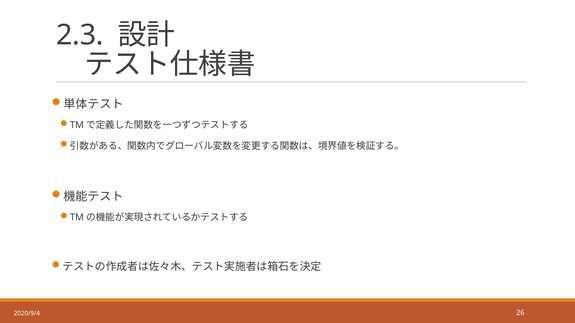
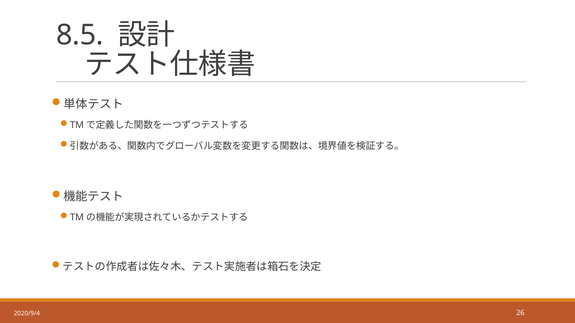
2.3: 2.3 -> 8.5
